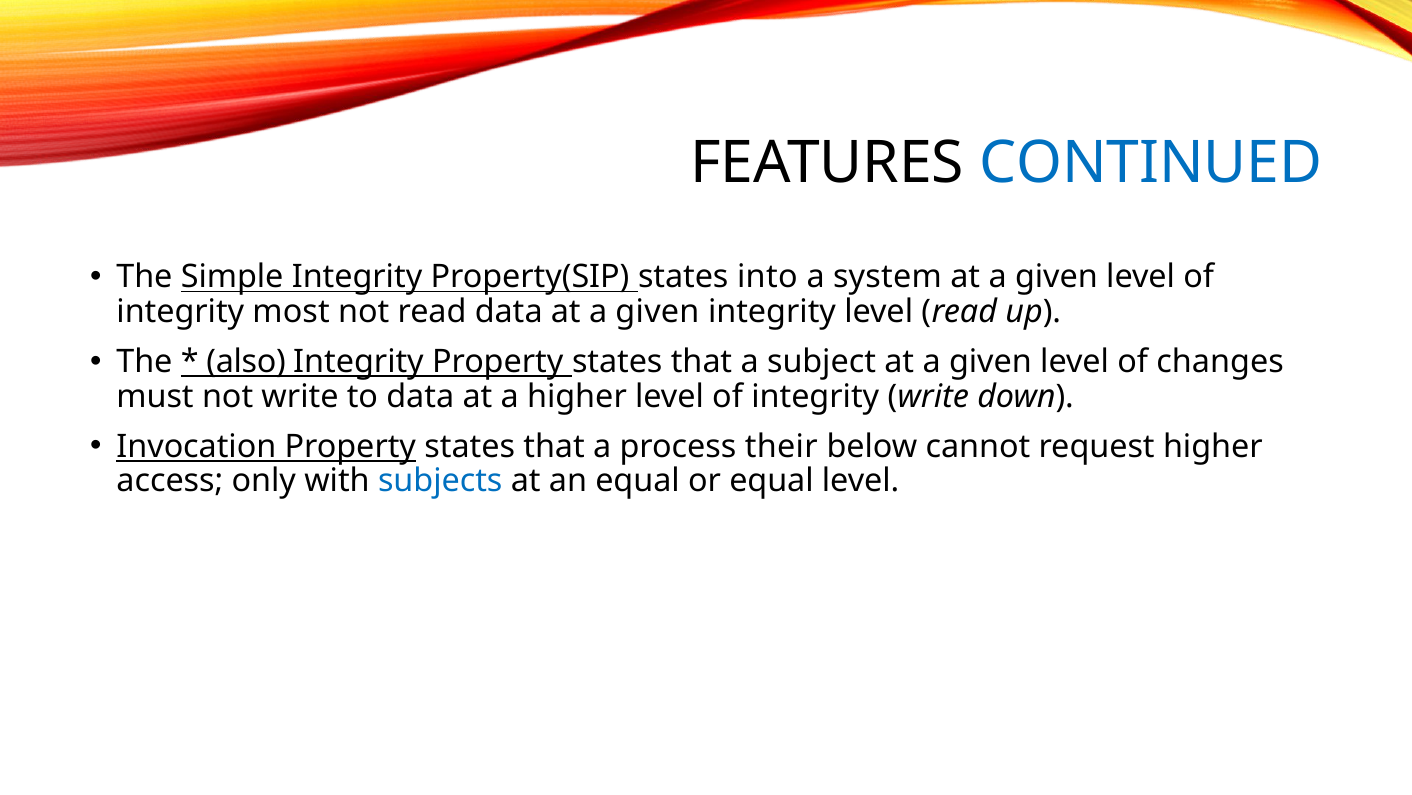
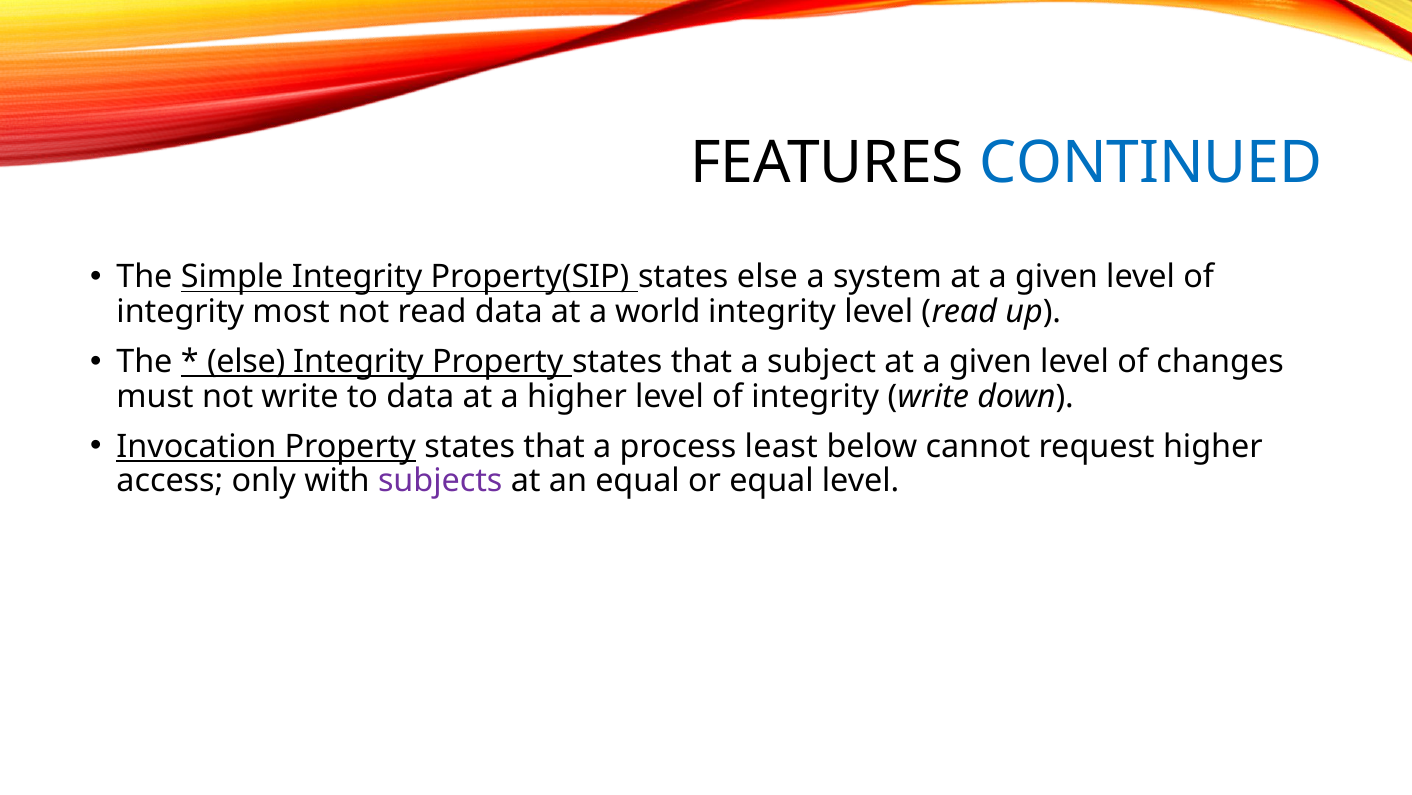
states into: into -> else
data at a given: given -> world
also at (246, 361): also -> else
their: their -> least
subjects colour: blue -> purple
